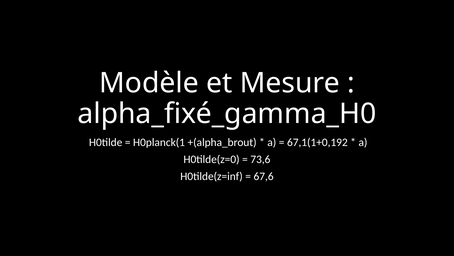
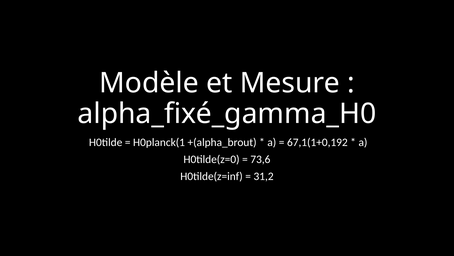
67,6: 67,6 -> 31,2
